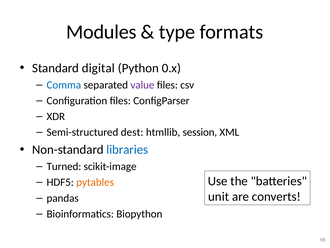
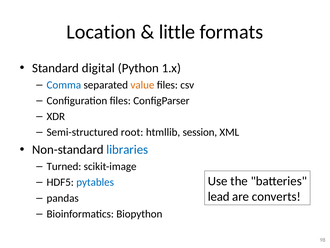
Modules: Modules -> Location
type: type -> little
0.x: 0.x -> 1.x
value colour: purple -> orange
dest: dest -> root
pytables colour: orange -> blue
unit: unit -> lead
